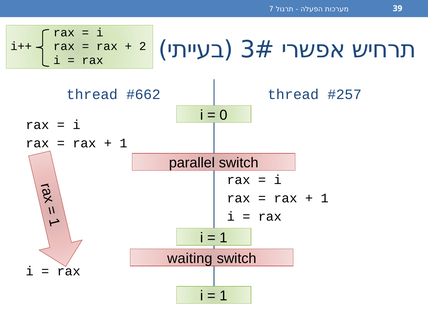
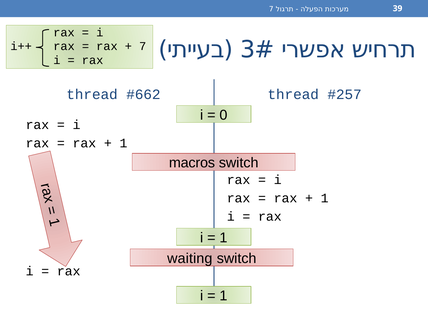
2 at (143, 46): 2 -> 7
parallel: parallel -> macros
